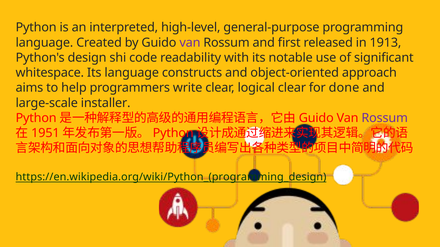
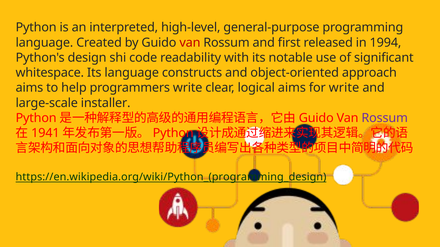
van at (190, 43) colour: purple -> red
1913: 1913 -> 1994
logical clear: clear -> aims
for done: done -> write
1951: 1951 -> 1941
